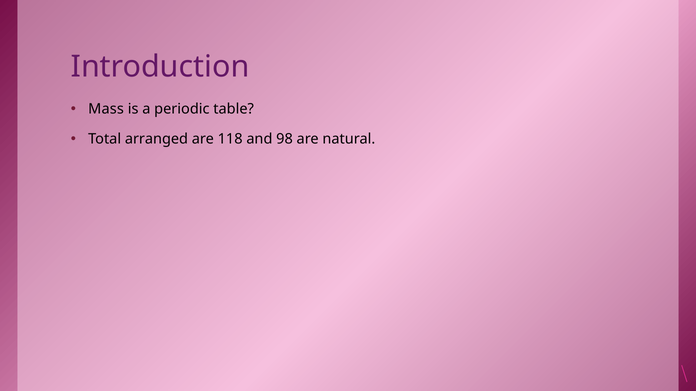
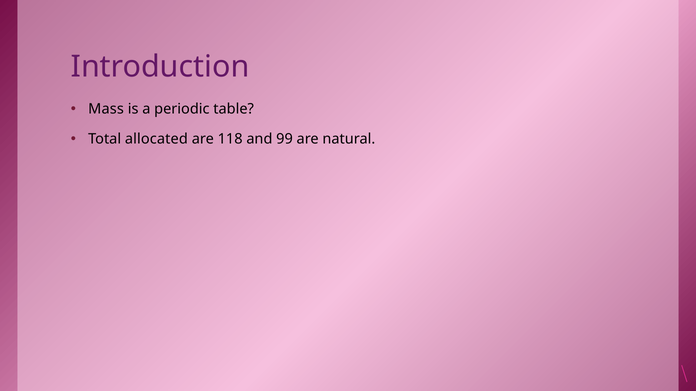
arranged: arranged -> allocated
98: 98 -> 99
